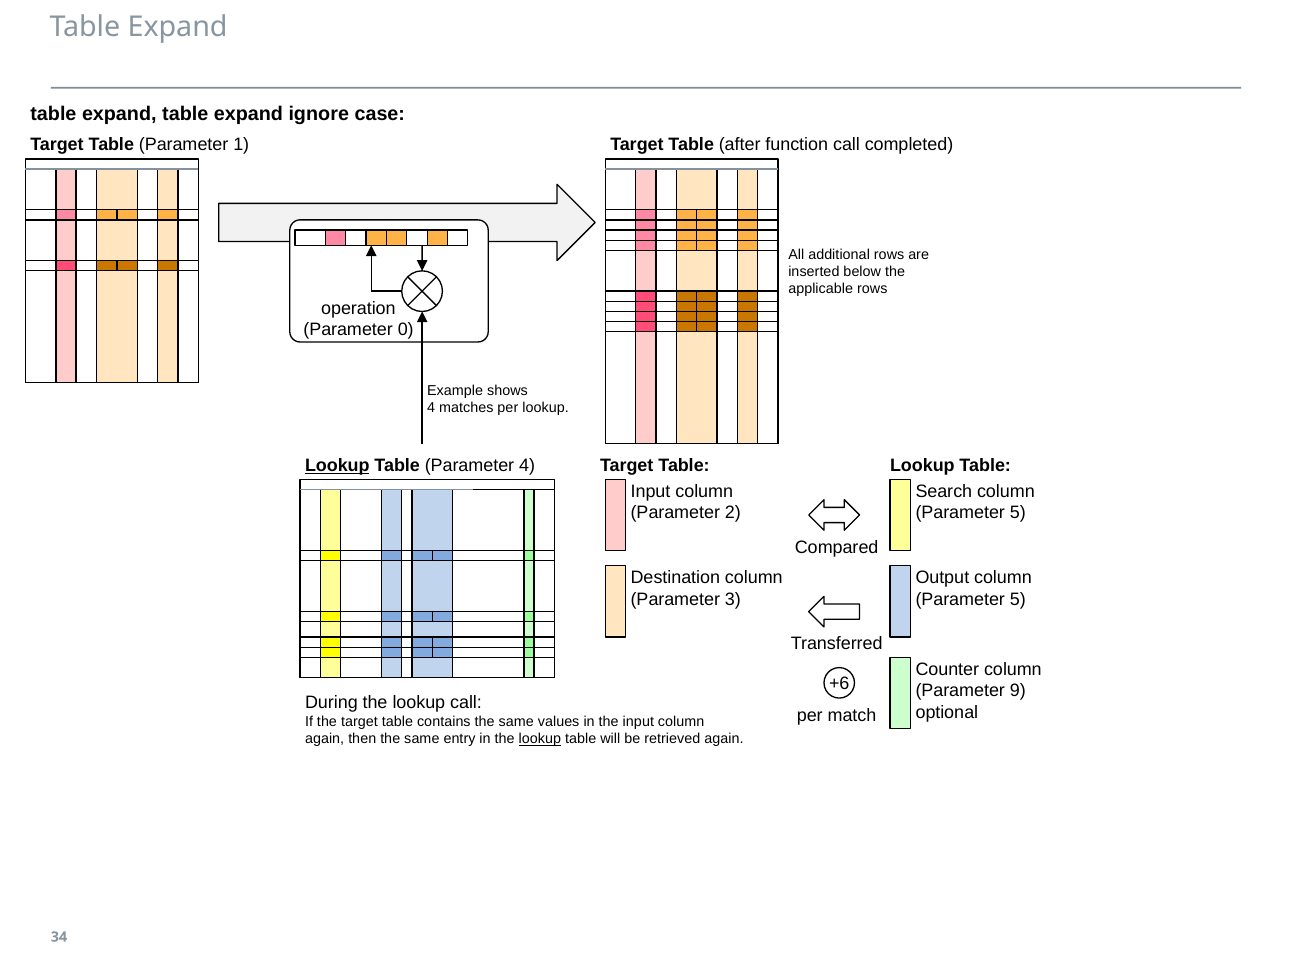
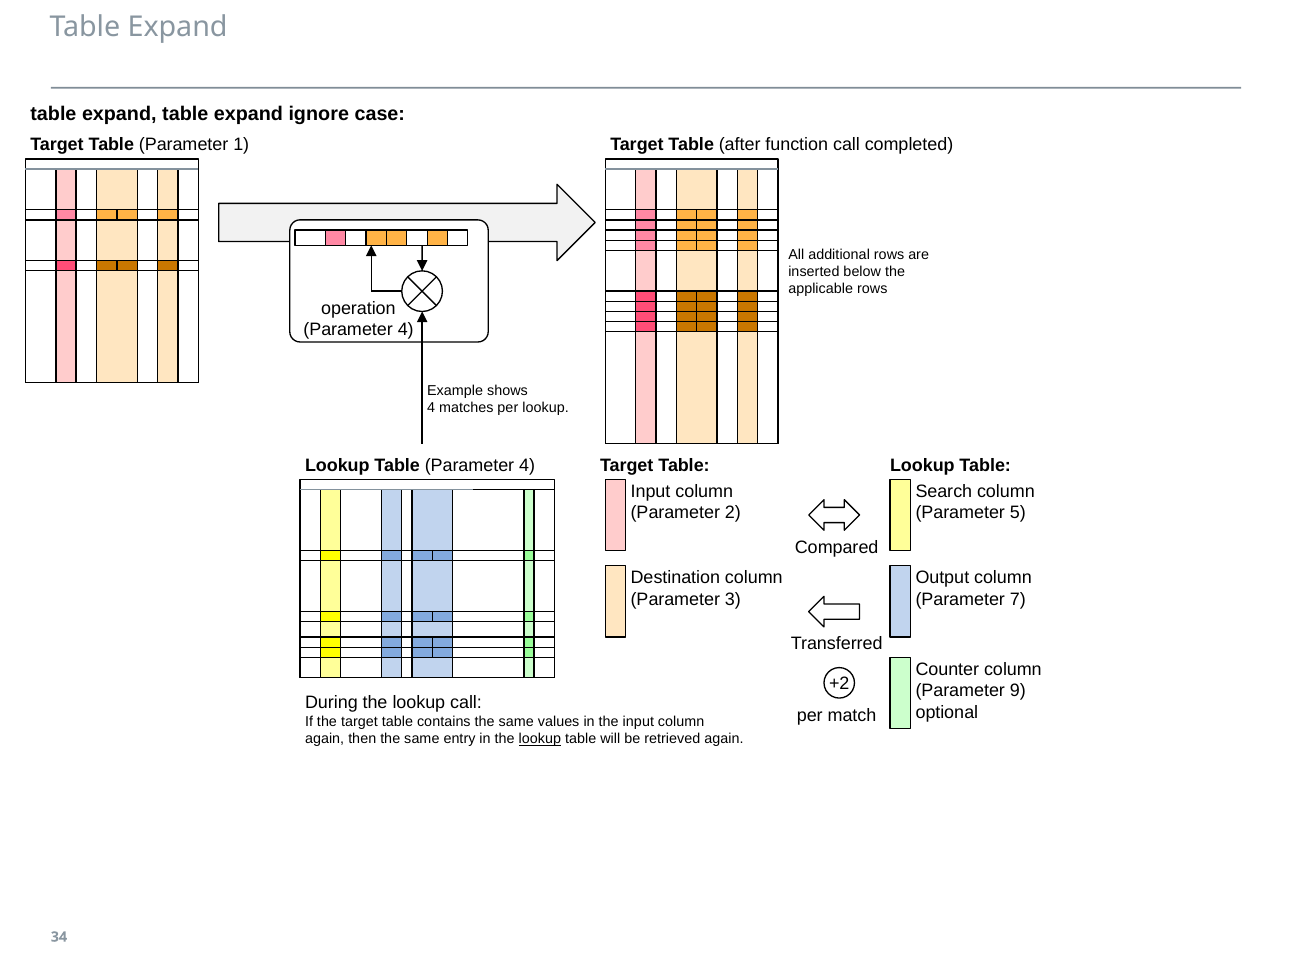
0 at (406, 330): 0 -> 4
Lookup at (337, 465) underline: present -> none
5 at (1018, 599): 5 -> 7
+6: +6 -> +2
